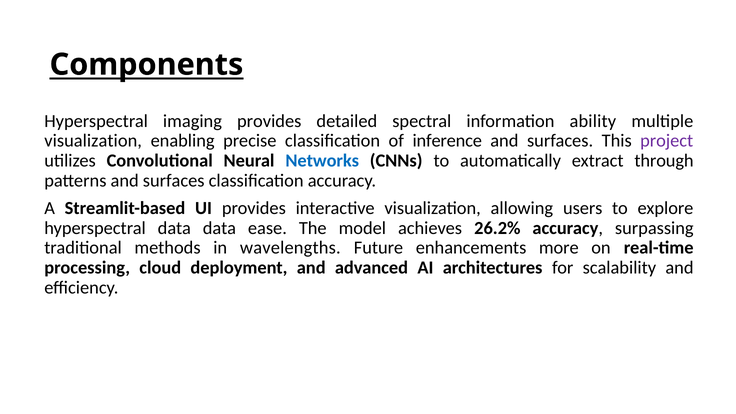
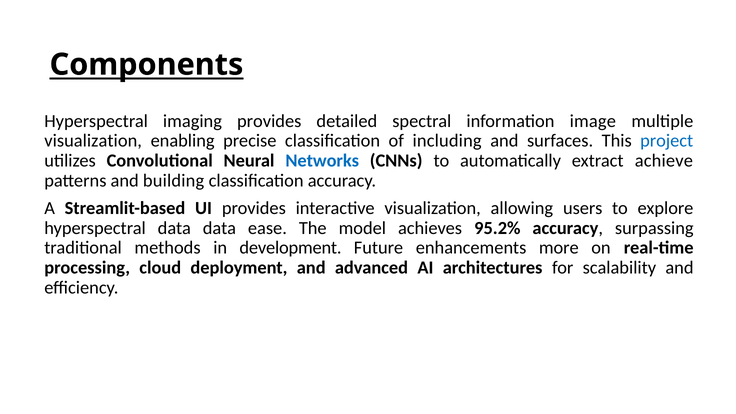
ability: ability -> image
inference: inference -> including
project colour: purple -> blue
through: through -> achieve
patterns and surfaces: surfaces -> building
26.2%: 26.2% -> 95.2%
wavelengths: wavelengths -> development
